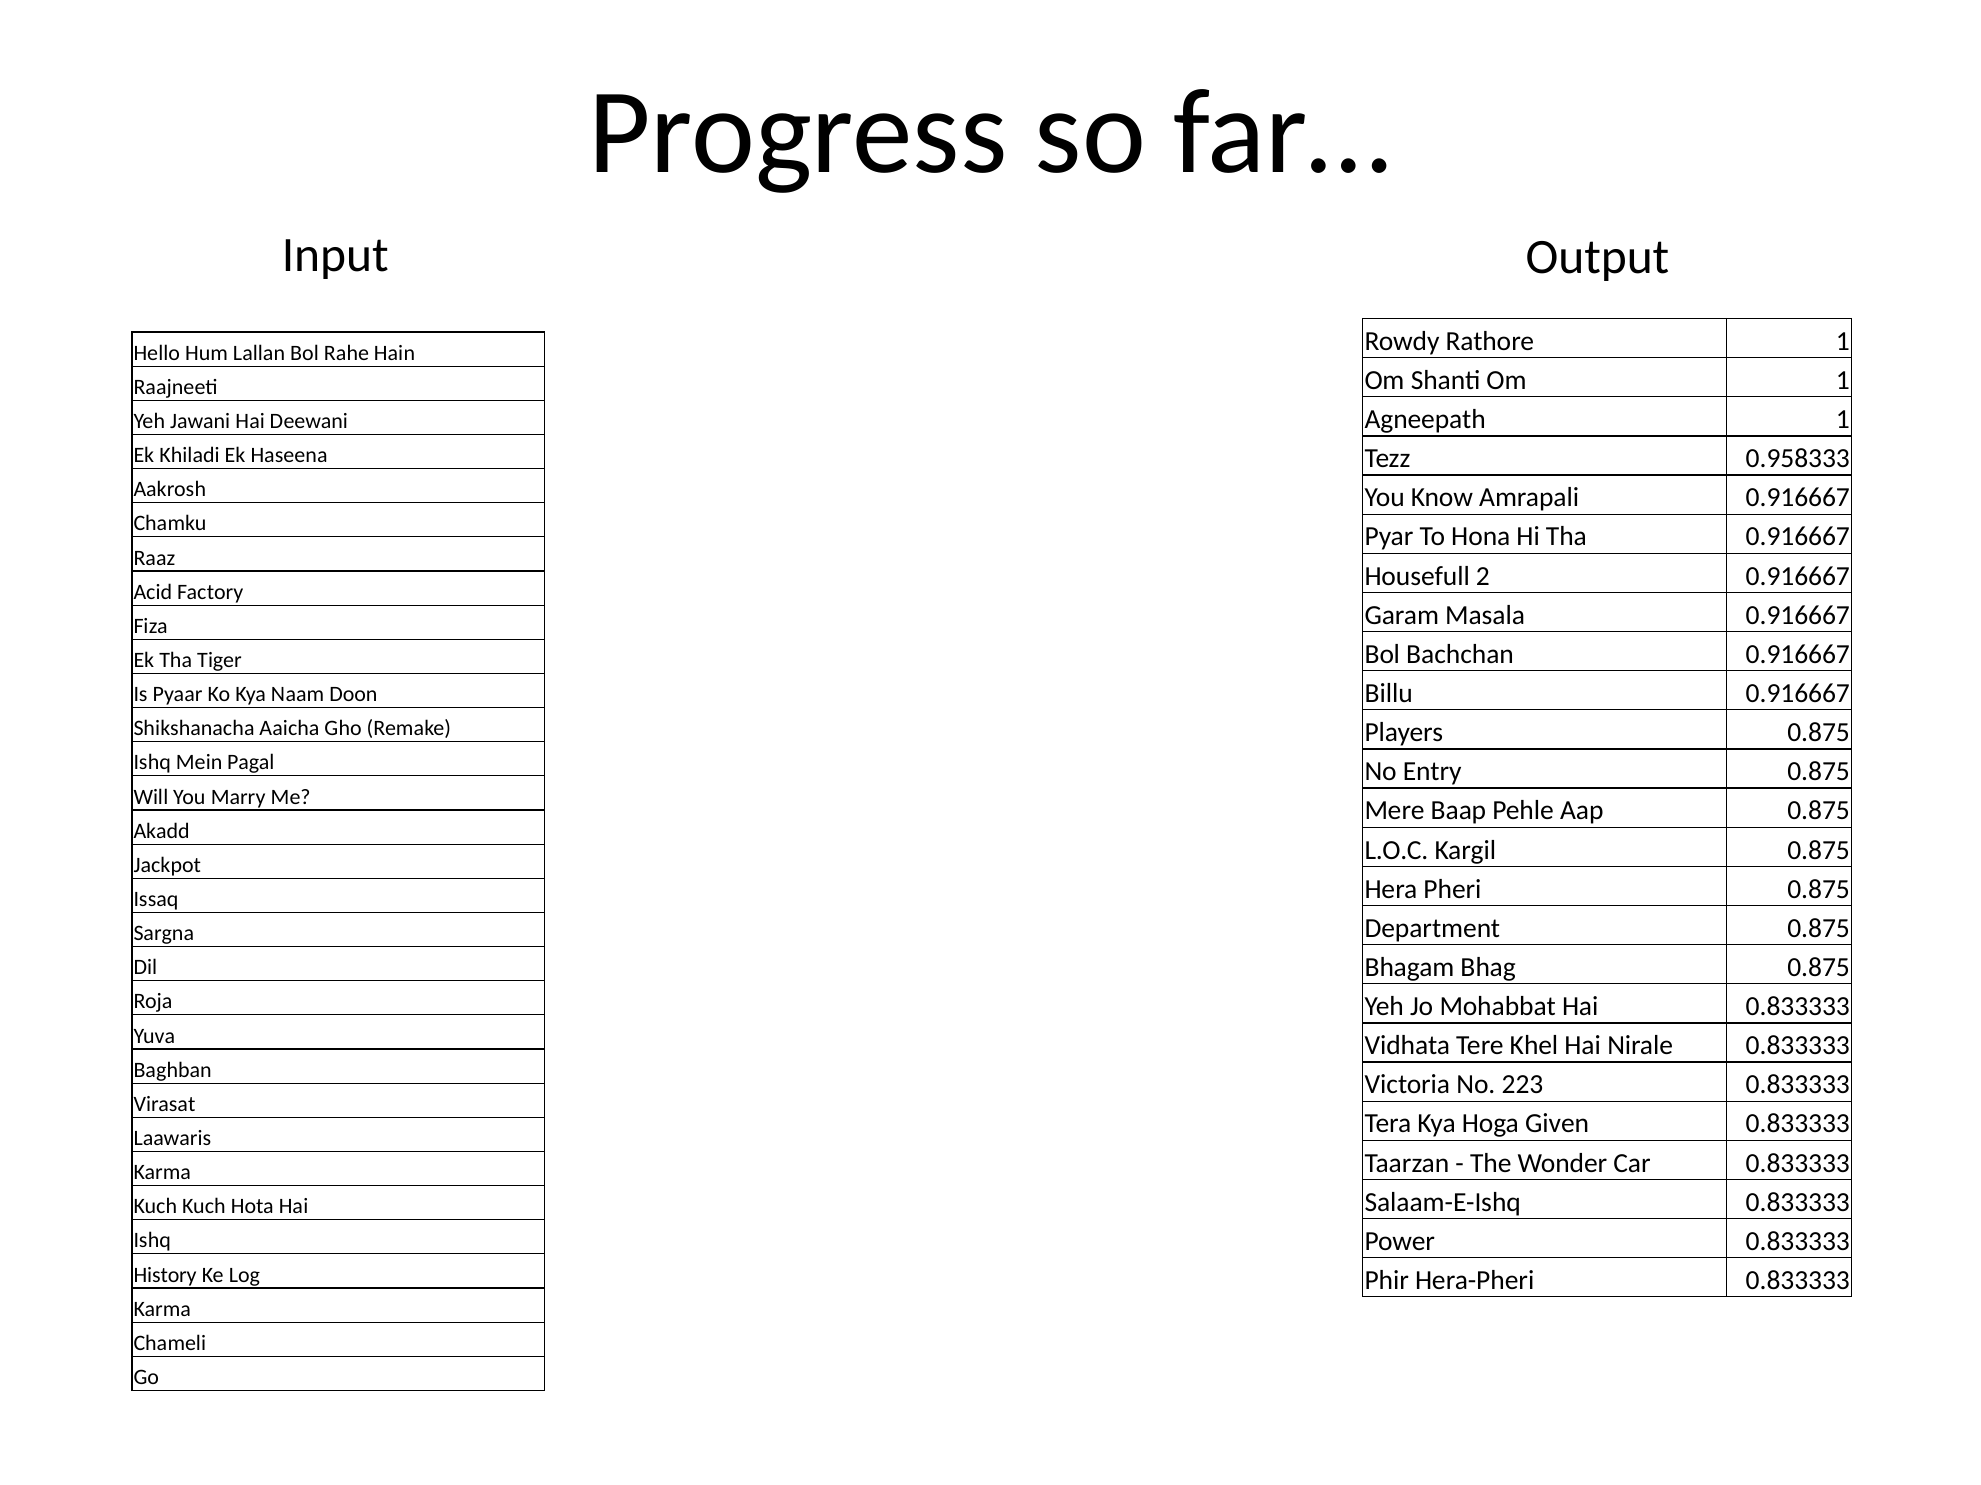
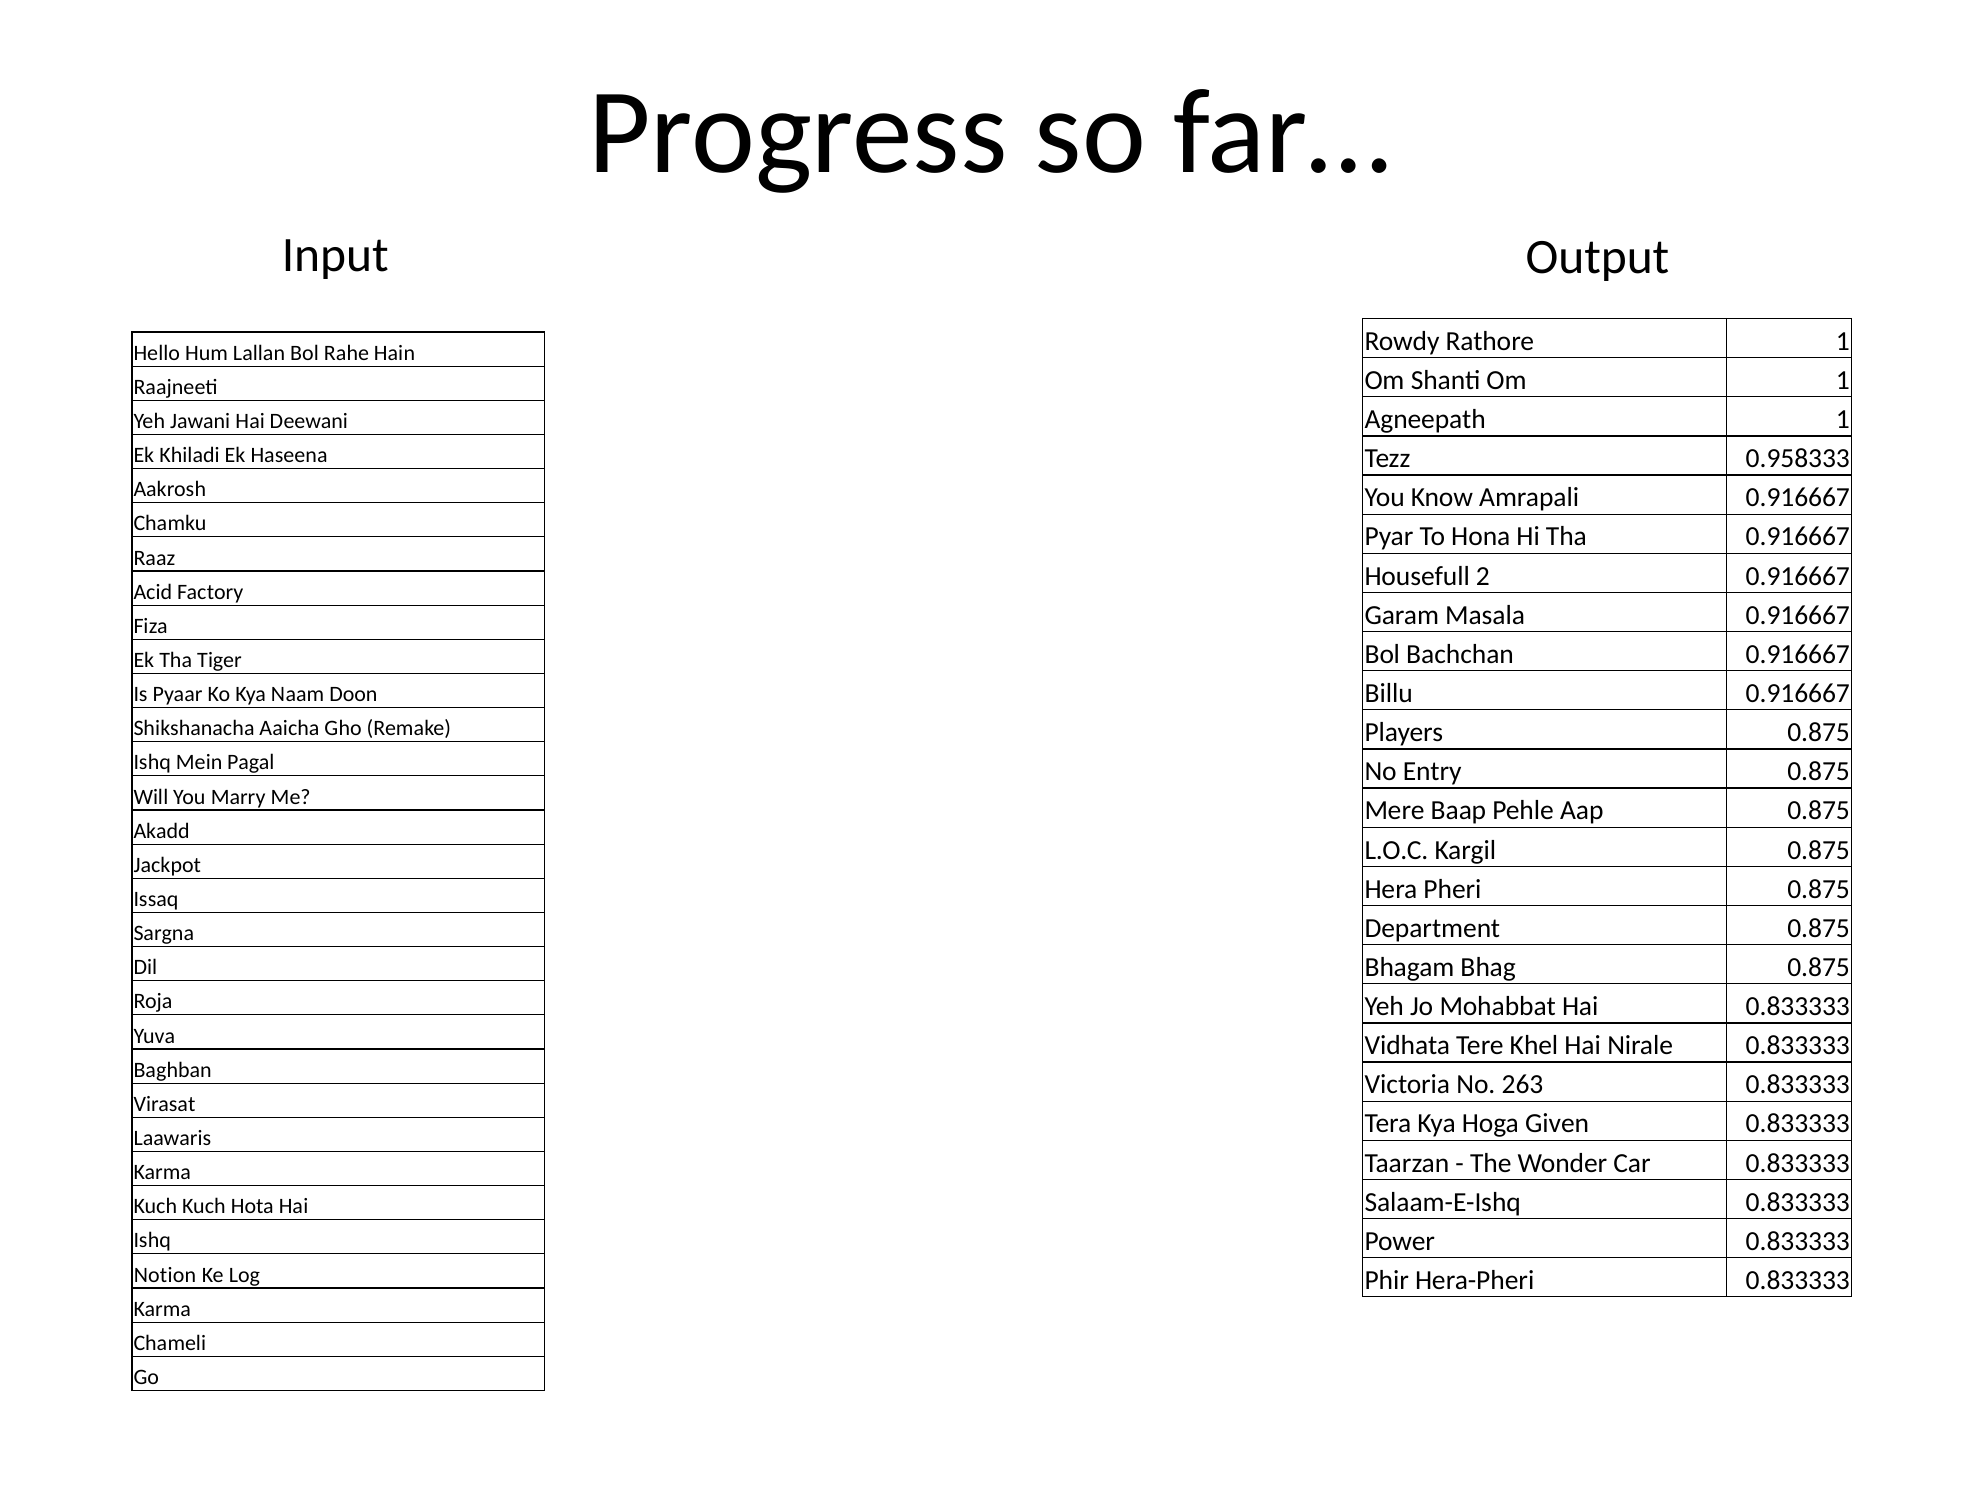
223: 223 -> 263
History: History -> Notion
